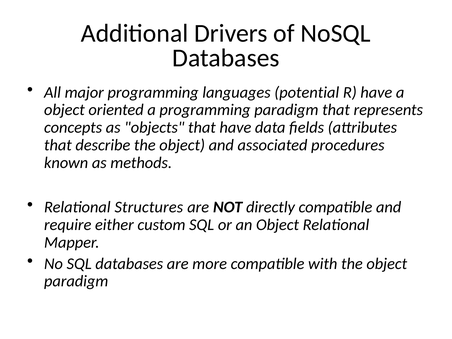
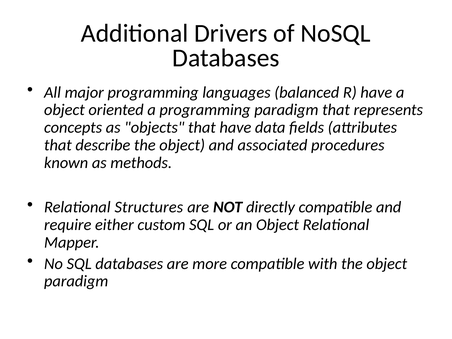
potential: potential -> balanced
